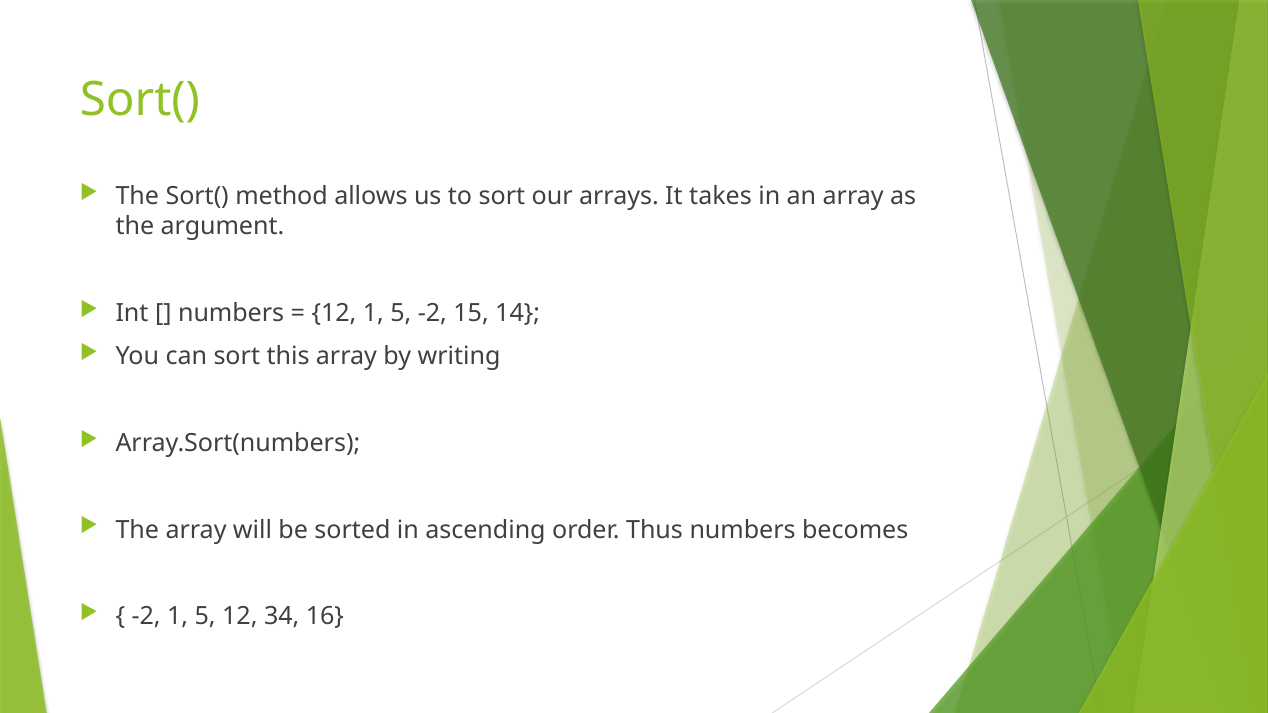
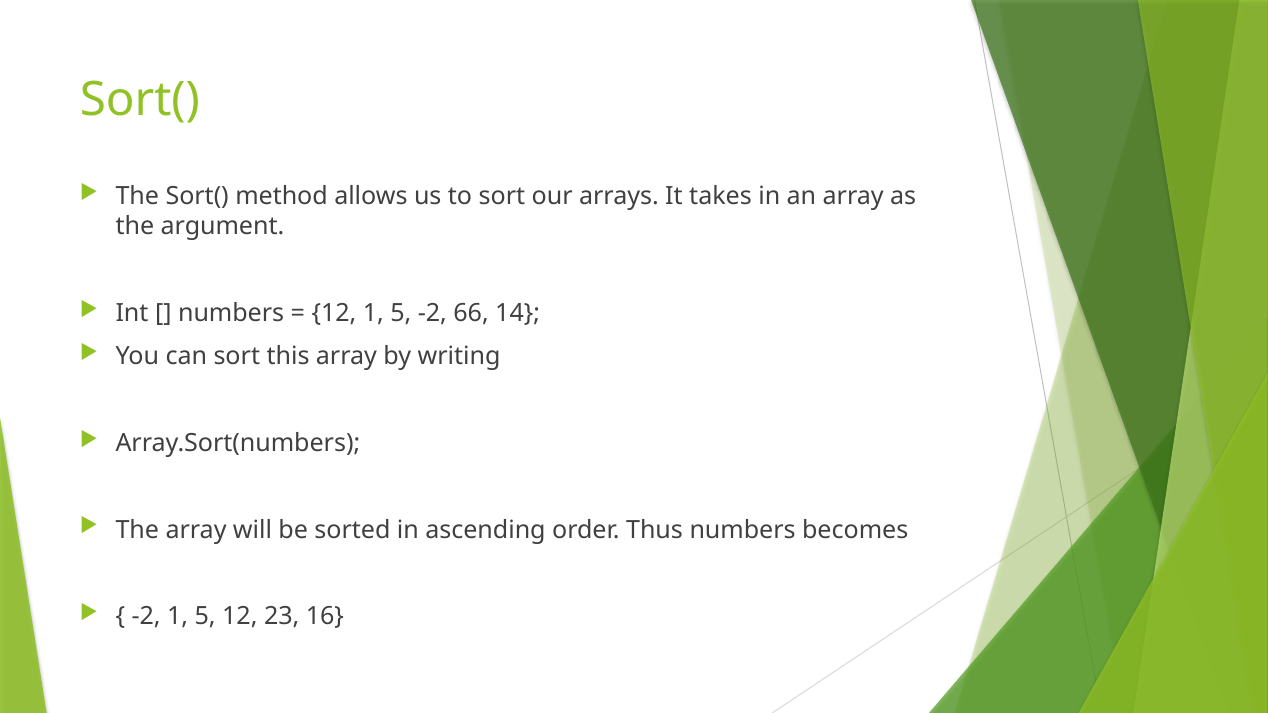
15: 15 -> 66
34: 34 -> 23
